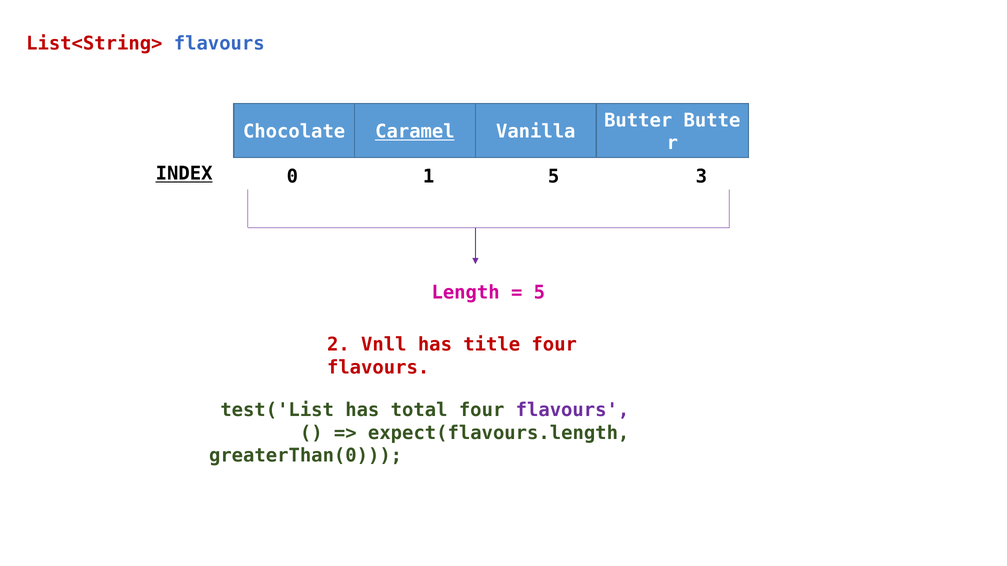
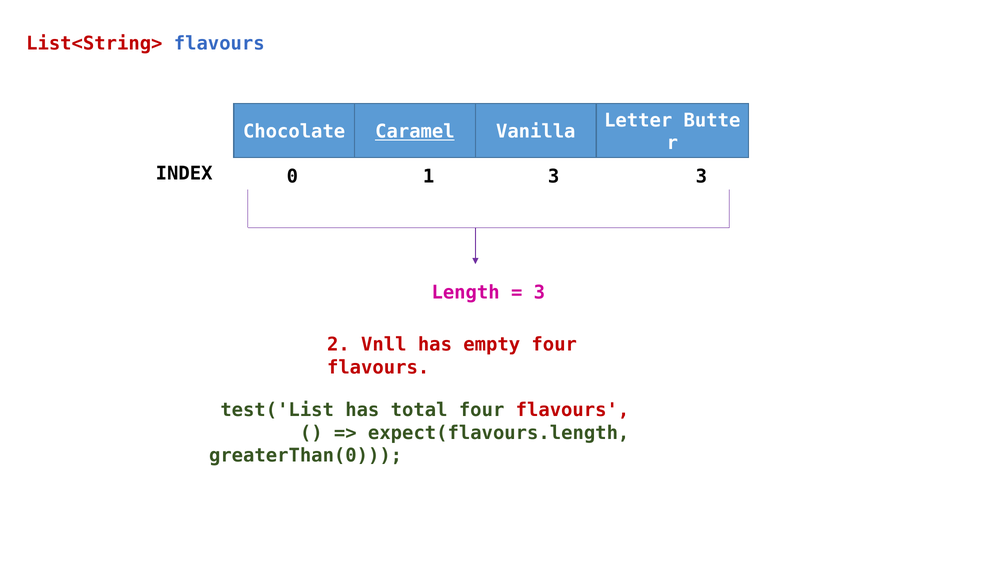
Butter: Butter -> Letter
INDEX underline: present -> none
1 5: 5 -> 3
5 at (539, 293): 5 -> 3
title: title -> empty
flavours at (572, 411) colour: purple -> red
